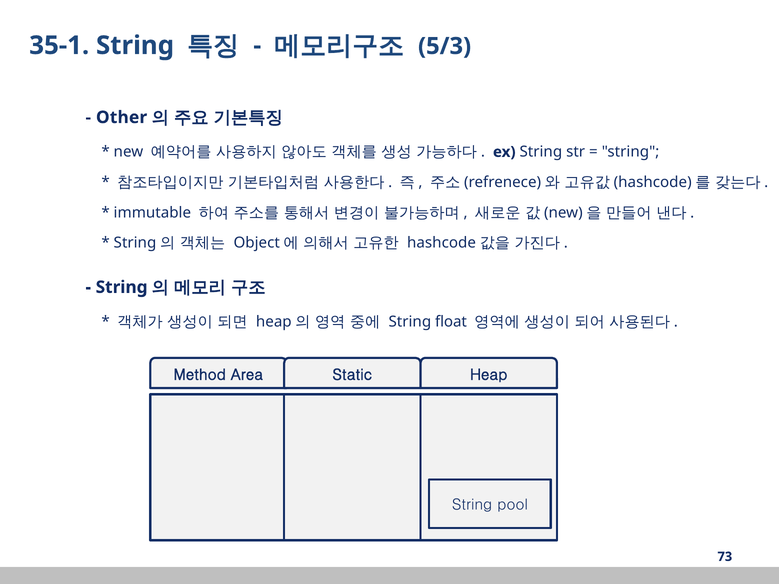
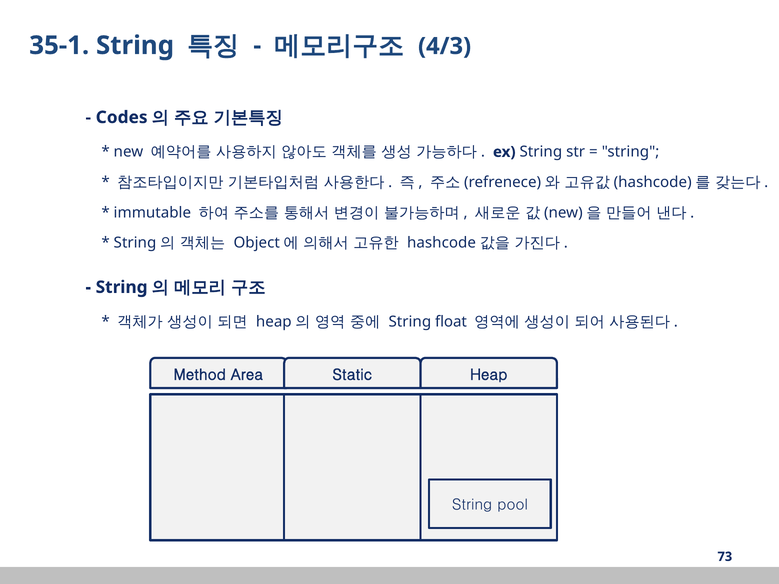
5/3: 5/3 -> 4/3
Other: Other -> Codes
